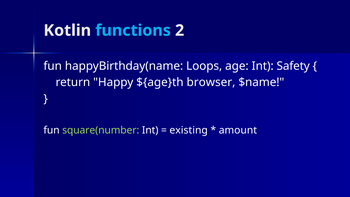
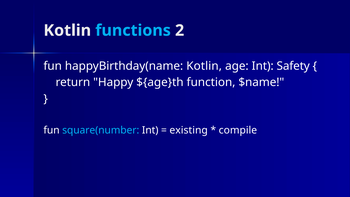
happyBirthday(name Loops: Loops -> Kotlin
browser: browser -> function
square(number colour: light green -> light blue
amount: amount -> compile
